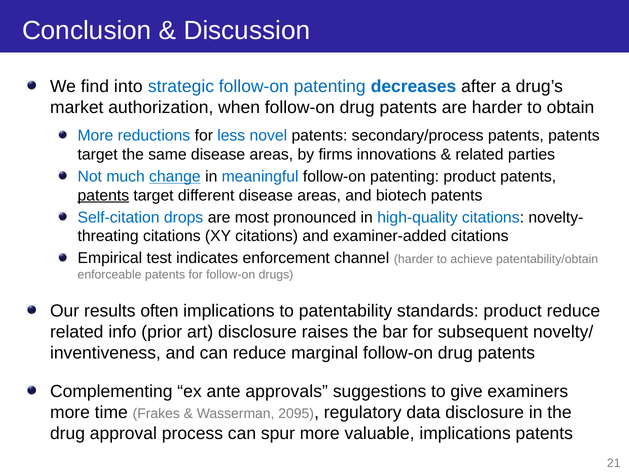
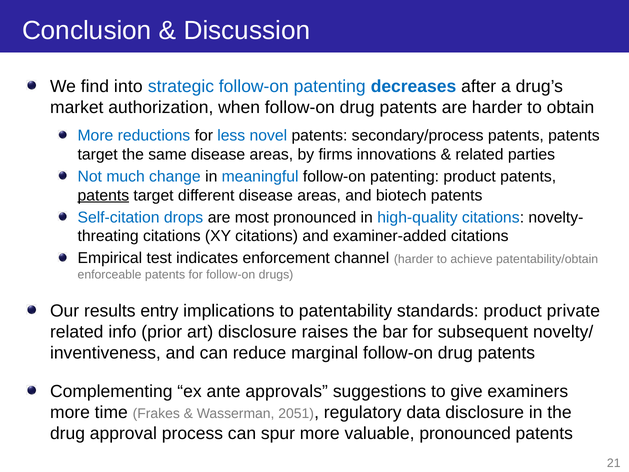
change underline: present -> none
often: often -> entry
product reduce: reduce -> private
2095: 2095 -> 2051
valuable implications: implications -> pronounced
